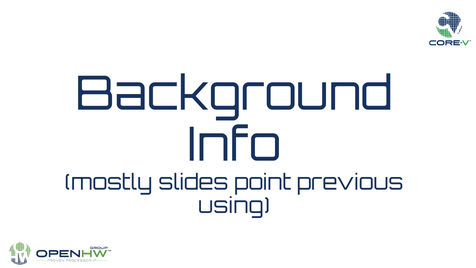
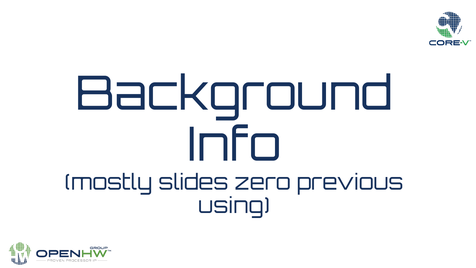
point: point -> zero
